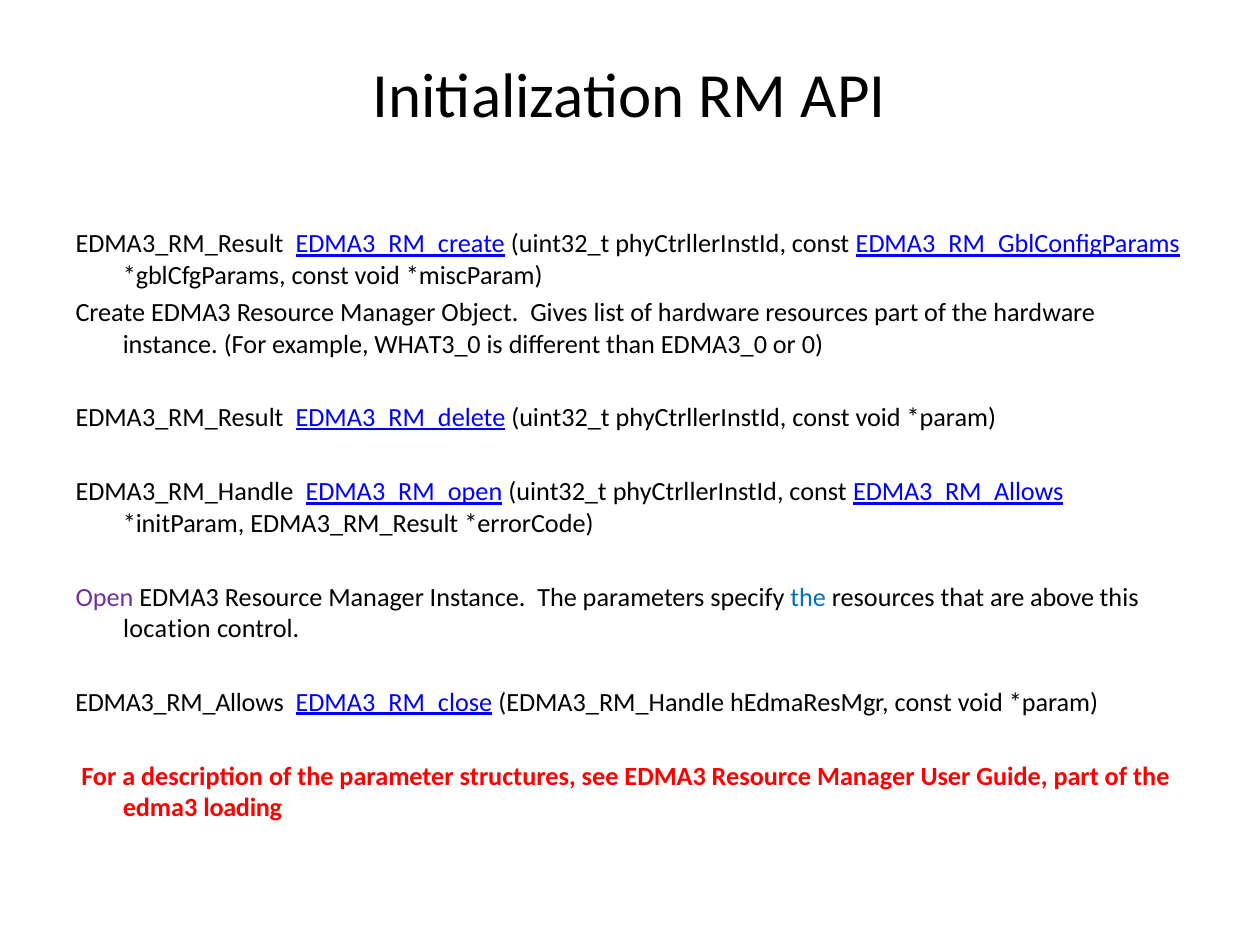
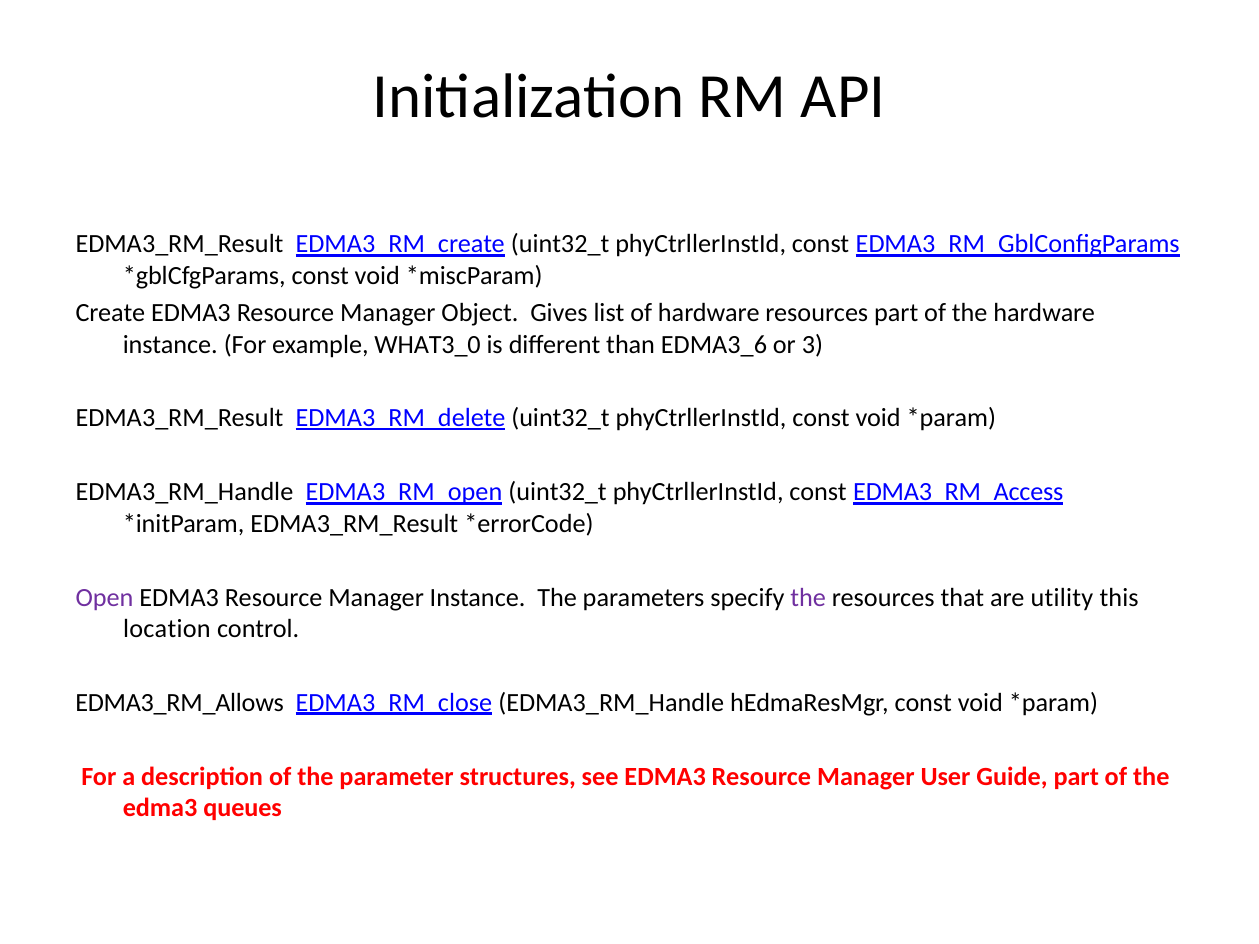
EDMA3_0: EDMA3_0 -> EDMA3_6
0: 0 -> 3
const EDMA3_RM_Allows: EDMA3_RM_Allows -> EDMA3_RM_Access
the at (808, 598) colour: blue -> purple
above: above -> utility
loading: loading -> queues
